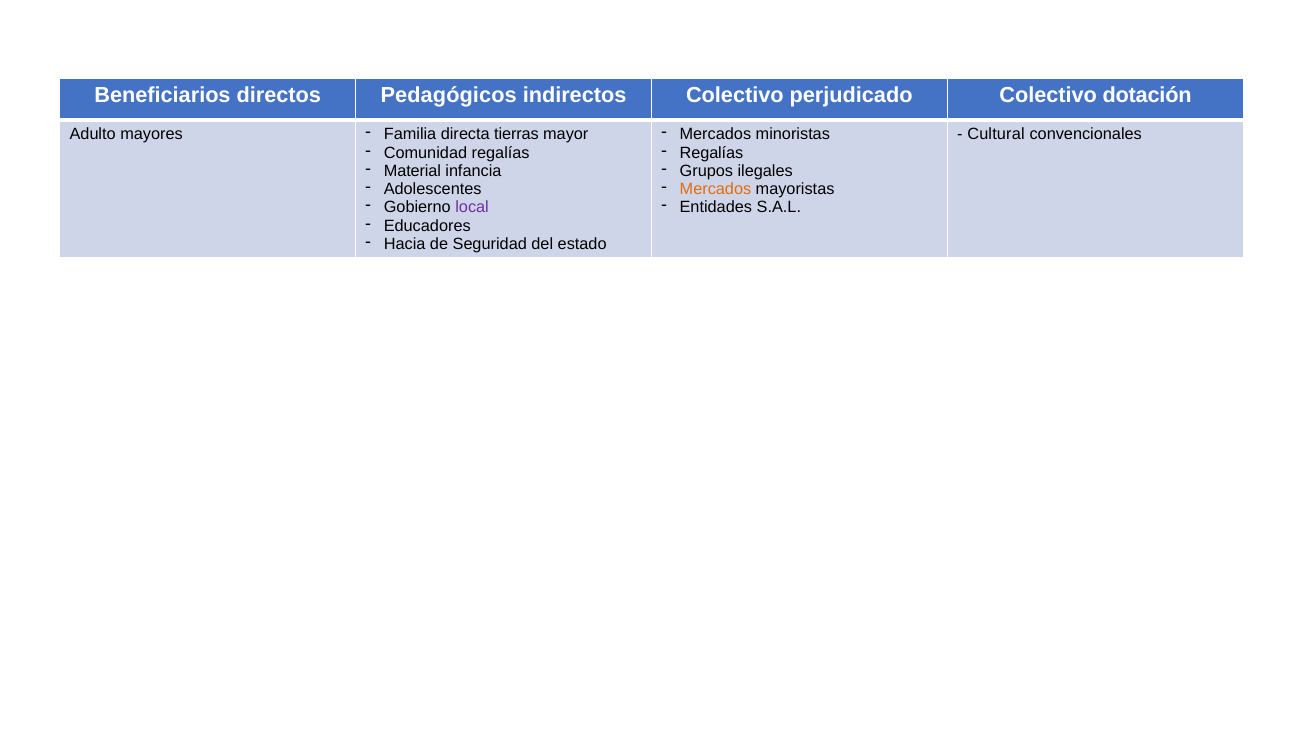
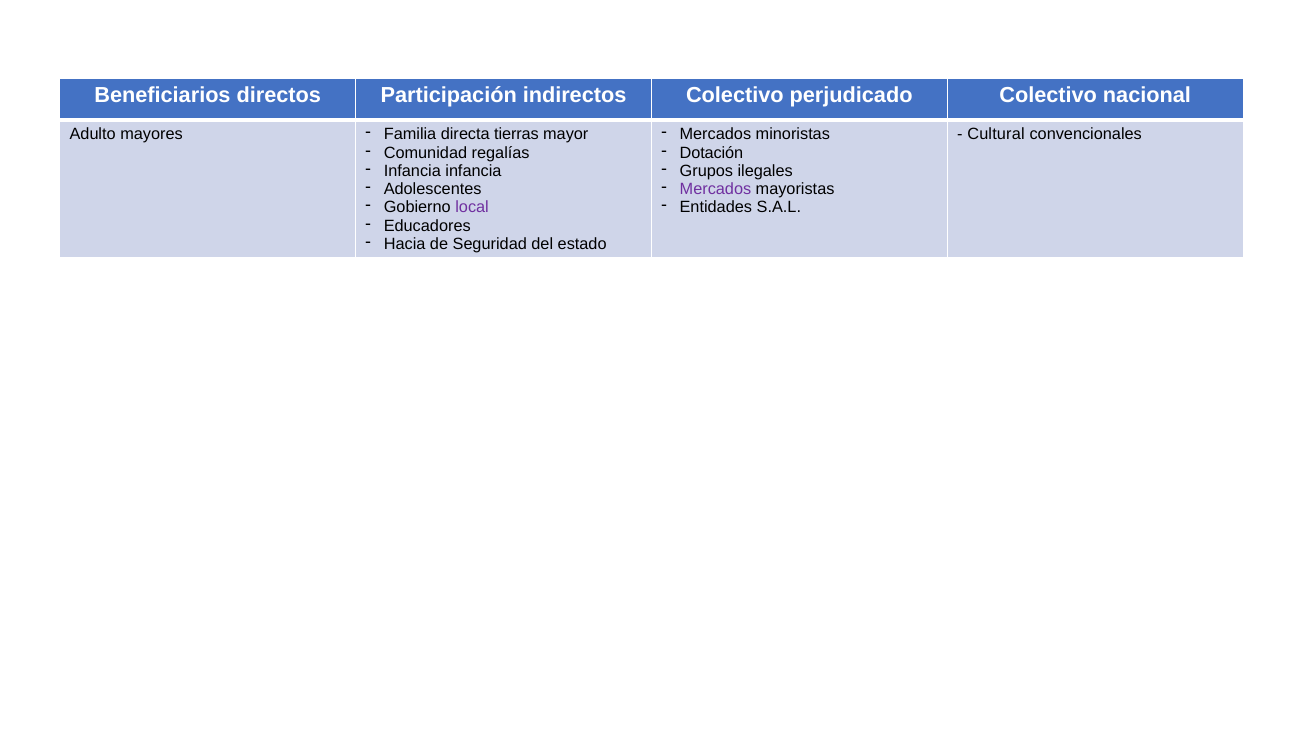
Pedagógicos: Pedagógicos -> Participación
dotación: dotación -> nacional
Regalías at (711, 153): Regalías -> Dotación
Material at (412, 171): Material -> Infancia
Mercados at (715, 189) colour: orange -> purple
